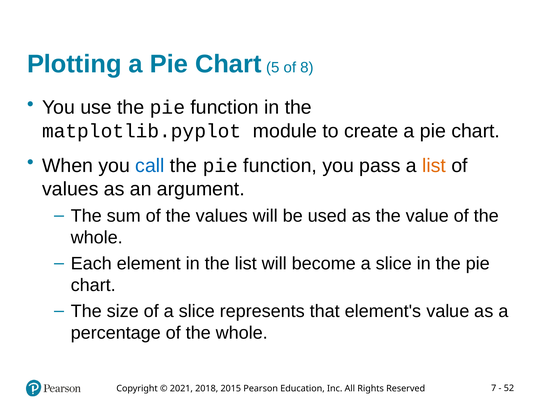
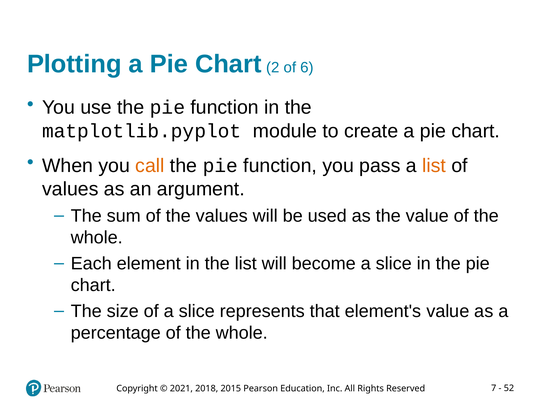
5: 5 -> 2
8: 8 -> 6
call colour: blue -> orange
